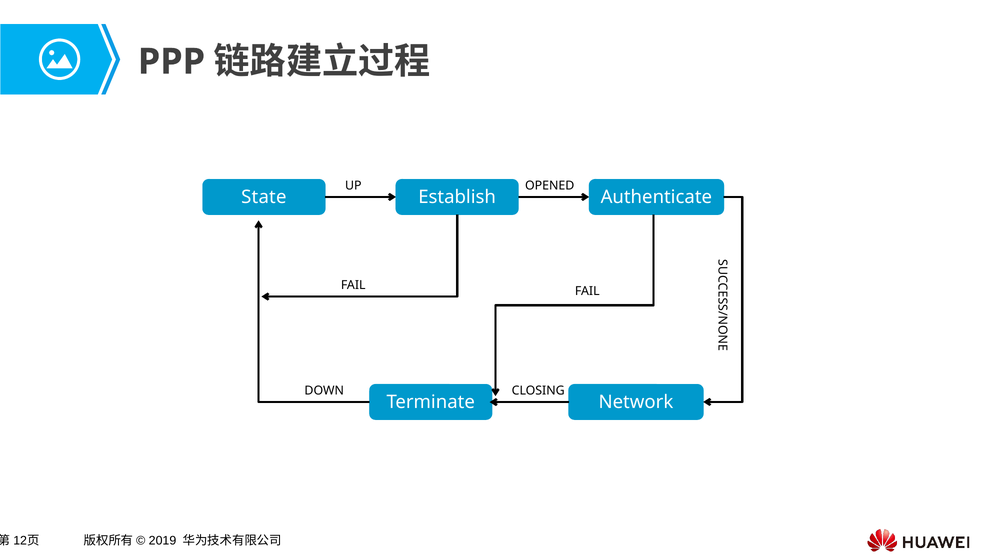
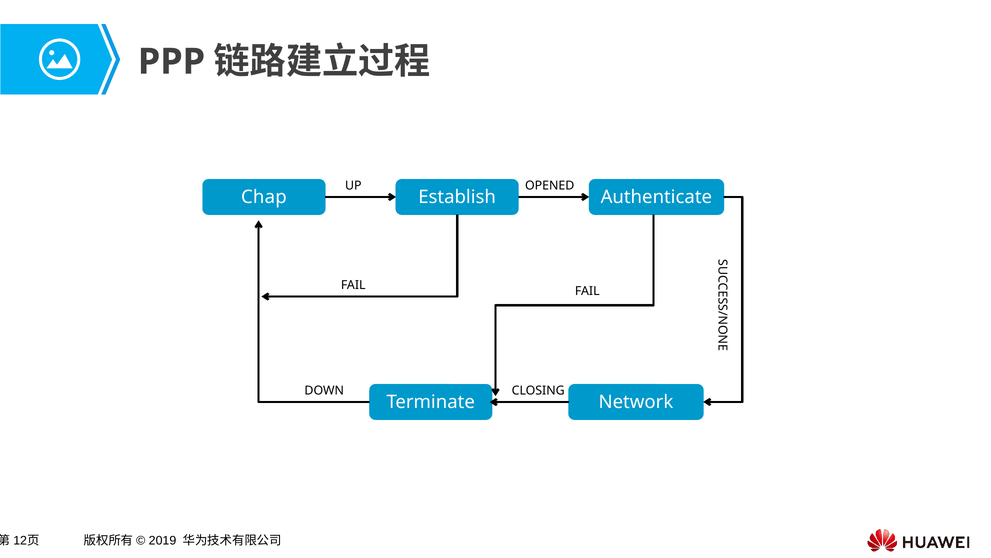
State: State -> Chap
